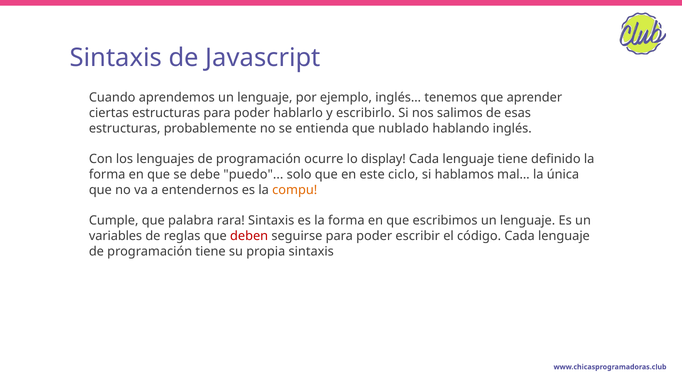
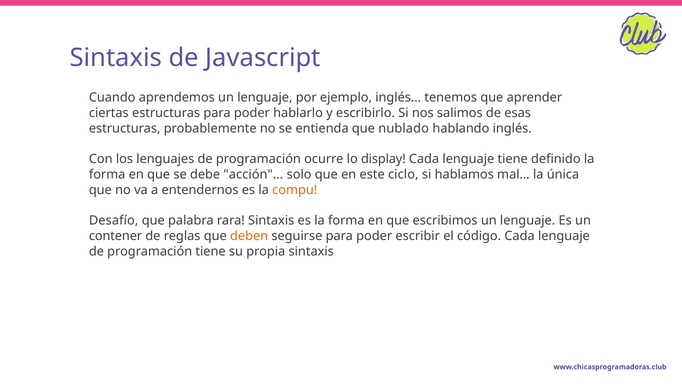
puedo: puedo -> acción
Cumple: Cumple -> Desafío
variables: variables -> contener
deben colour: red -> orange
